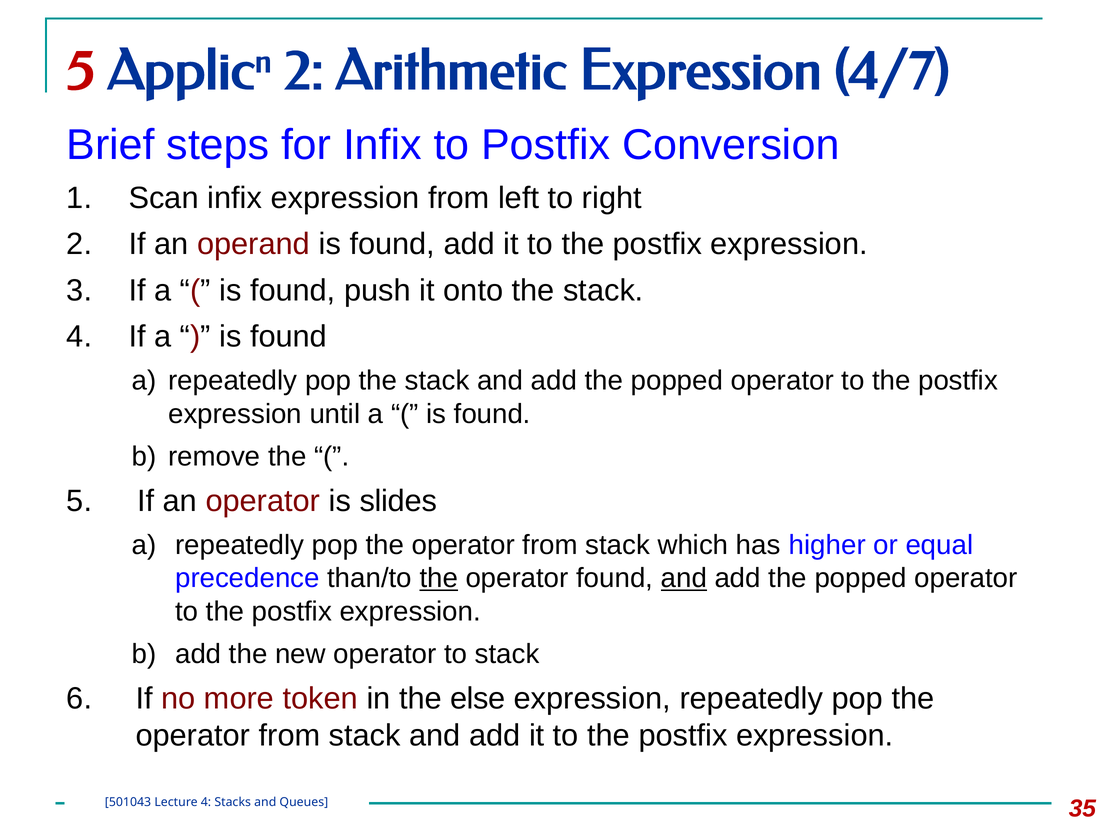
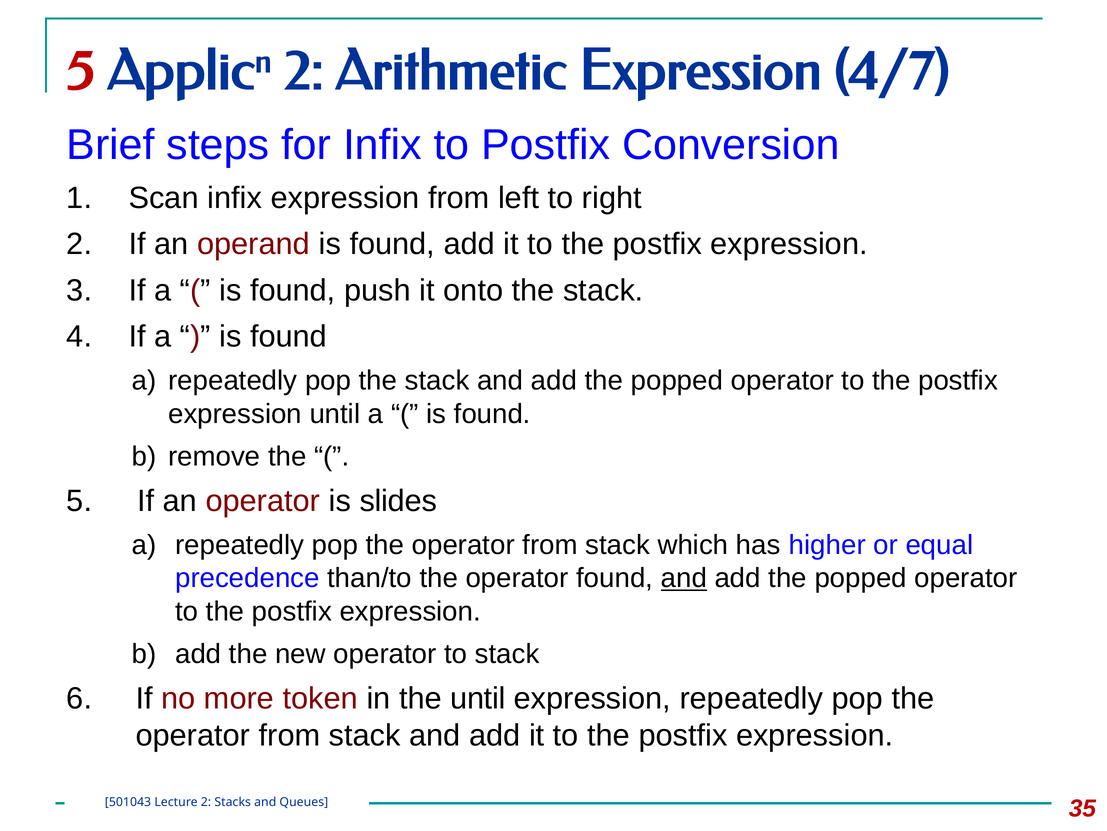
the at (439, 578) underline: present -> none
the else: else -> until
Lecture 4: 4 -> 2
